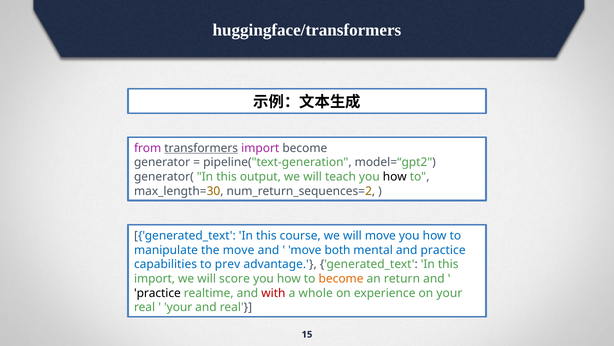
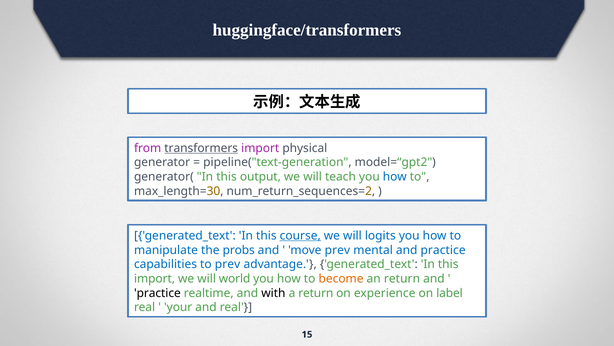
import become: become -> physical
how at (395, 177) colour: black -> blue
course underline: none -> present
will move: move -> logits
the move: move -> probs
move both: both -> prev
score: score -> world
with colour: red -> black
a whole: whole -> return
on your: your -> label
